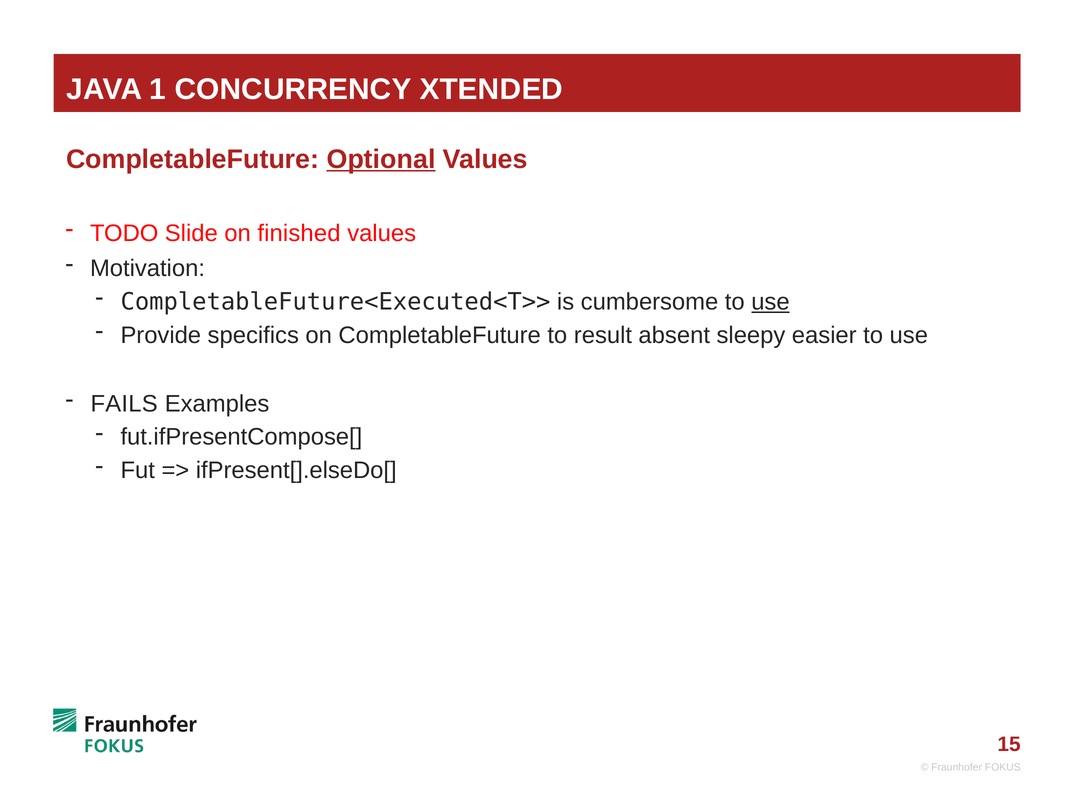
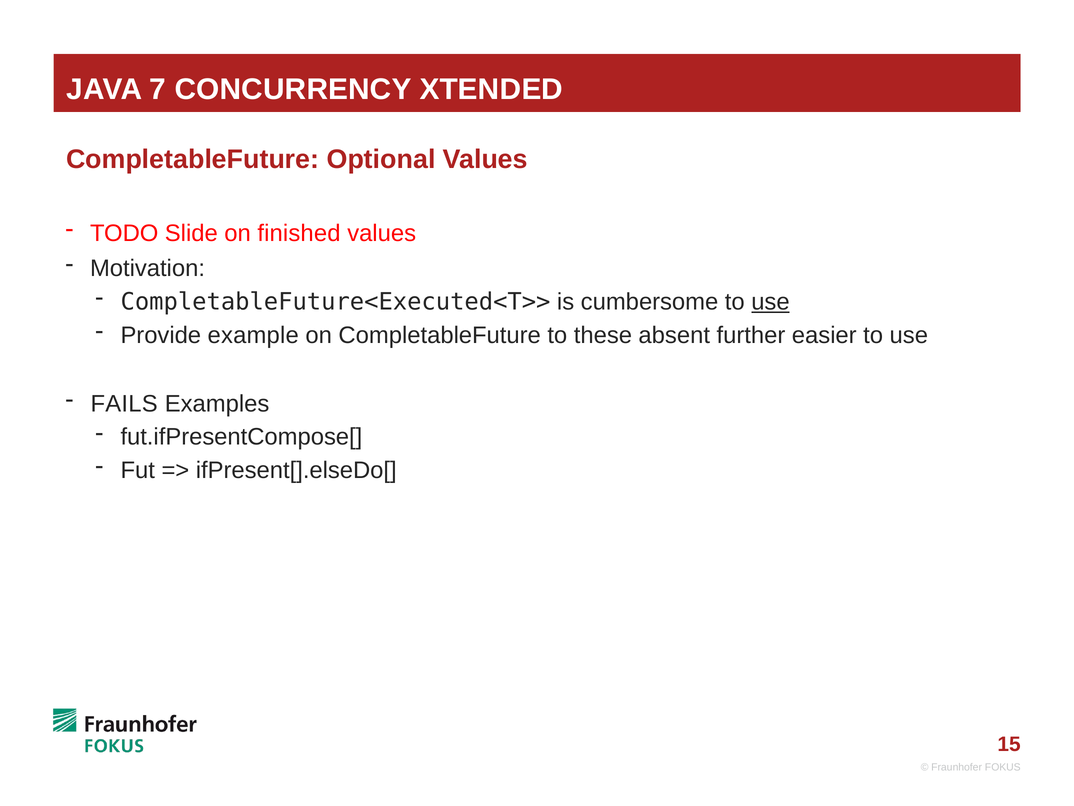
1: 1 -> 7
Optional underline: present -> none
specifics: specifics -> example
result: result -> these
sleepy: sleepy -> further
